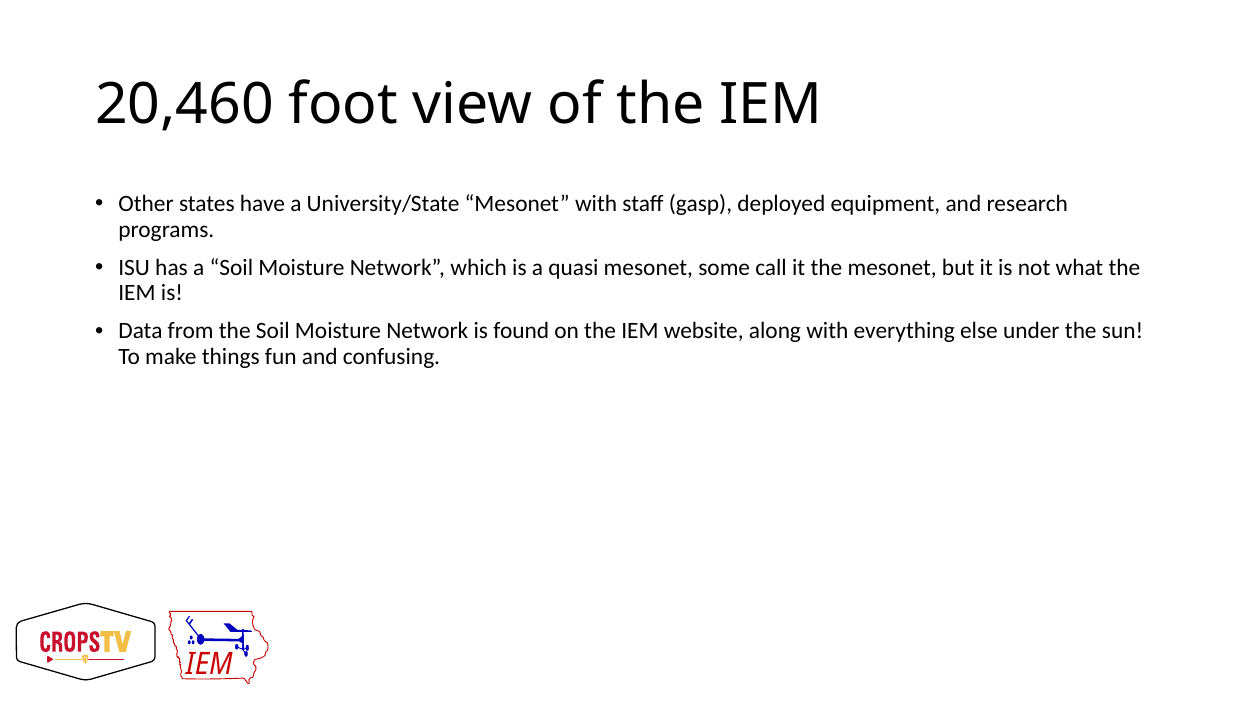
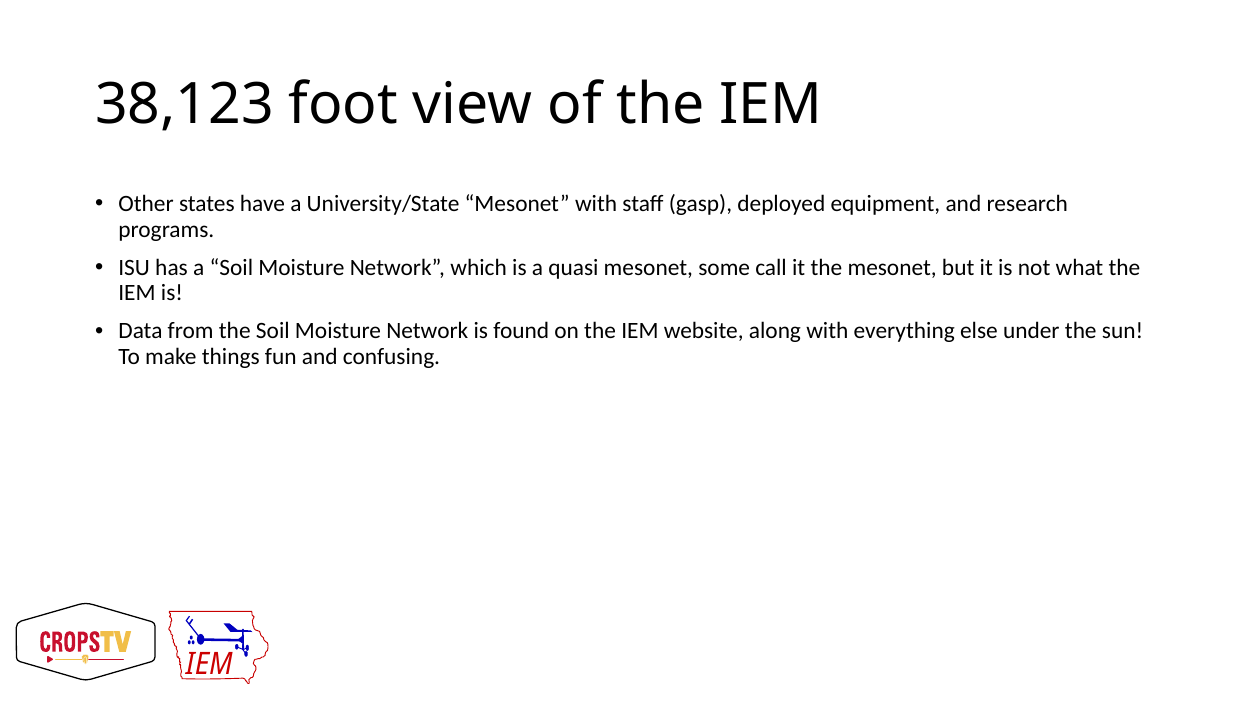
20,460: 20,460 -> 38,123
